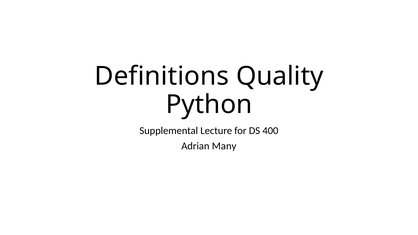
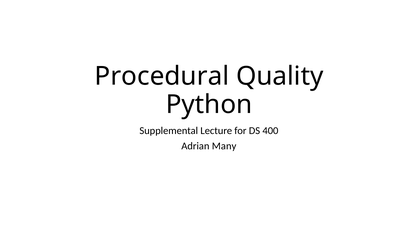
Definitions: Definitions -> Procedural
